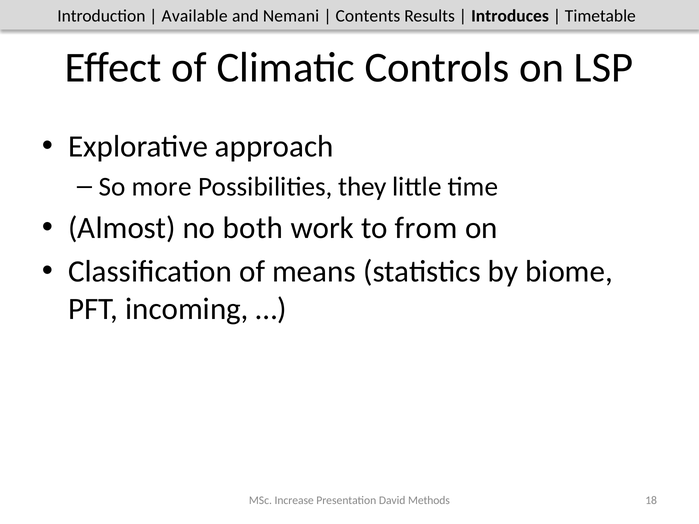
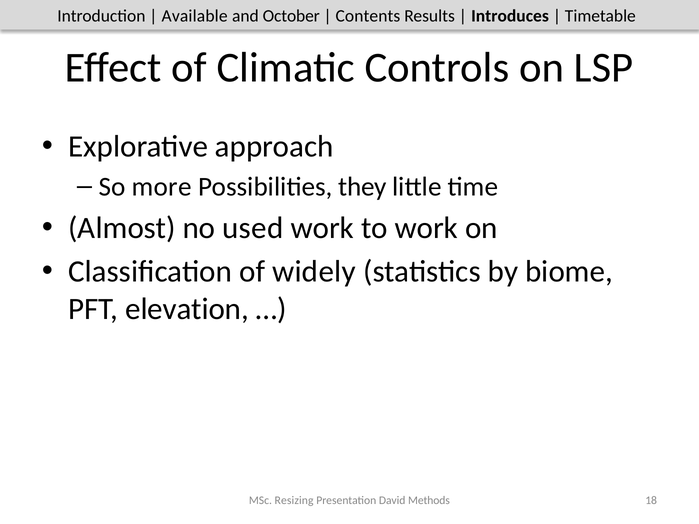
Nemani: Nemani -> October
both: both -> used
to from: from -> work
means: means -> widely
incoming: incoming -> elevation
Increase: Increase -> Resizing
